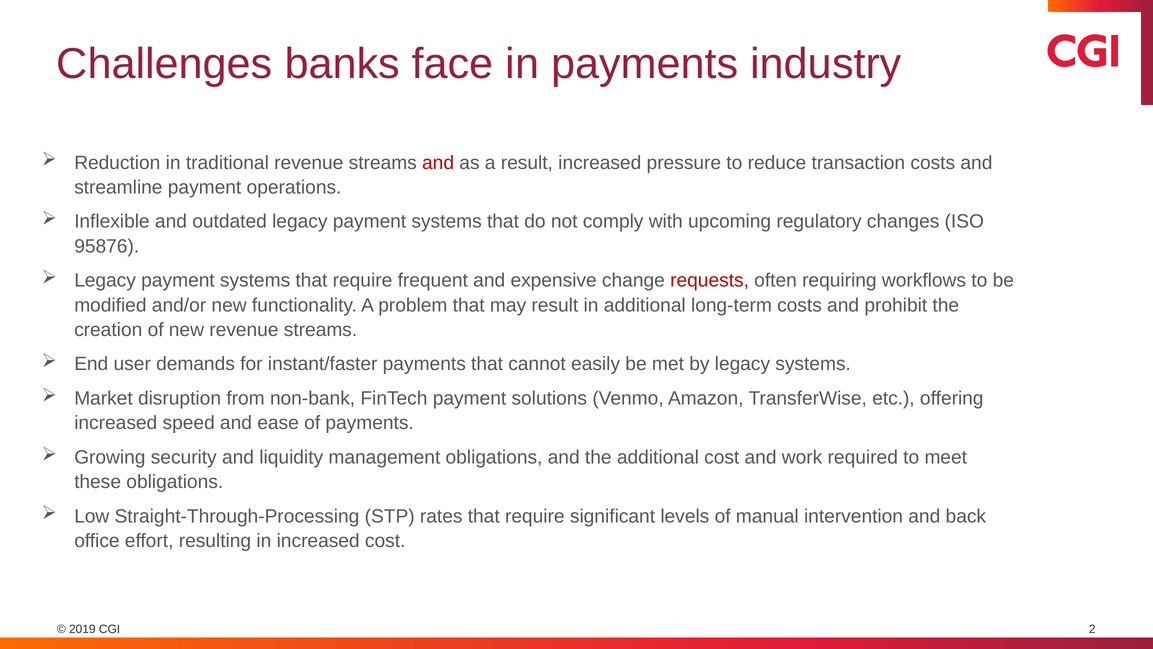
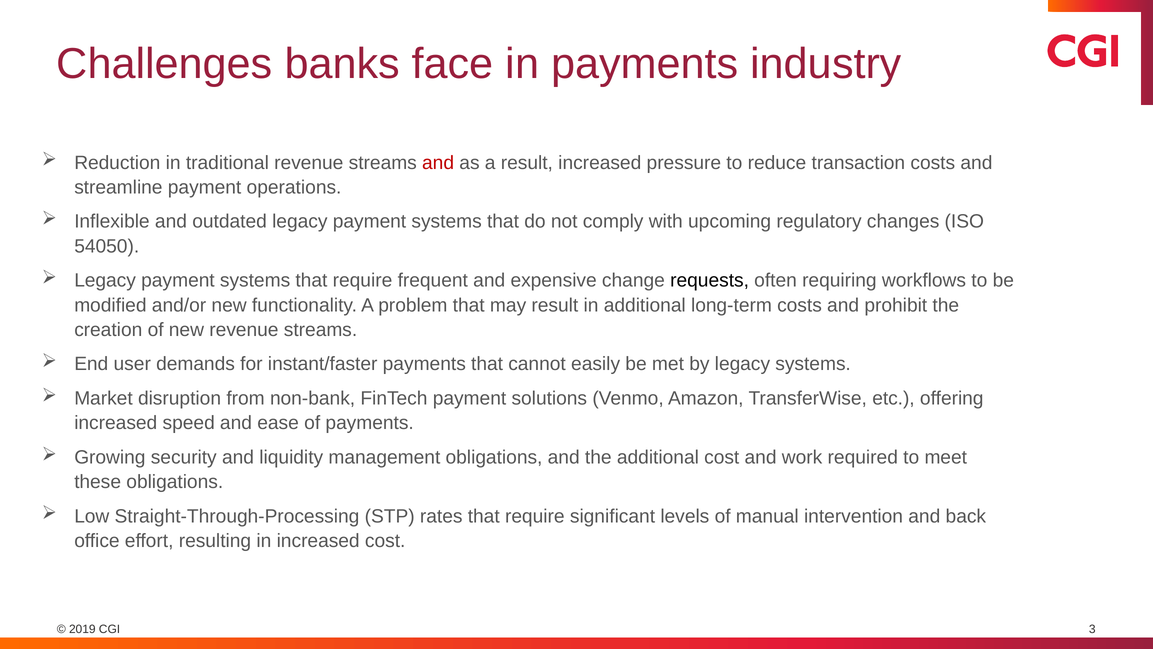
95876: 95876 -> 54050
requests colour: red -> black
2: 2 -> 3
